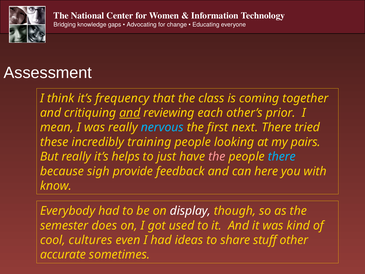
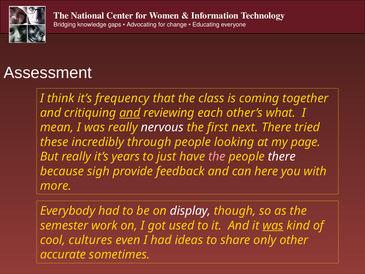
prior: prior -> what
nervous colour: light blue -> white
training: training -> through
pairs: pairs -> page
helps: helps -> years
there at (282, 157) colour: light blue -> white
know: know -> more
does: does -> work
was at (273, 225) underline: none -> present
stuff: stuff -> only
